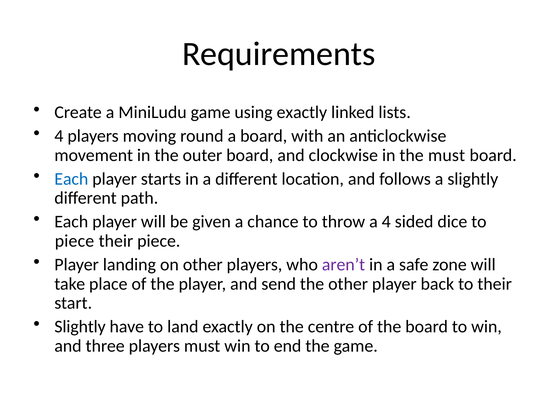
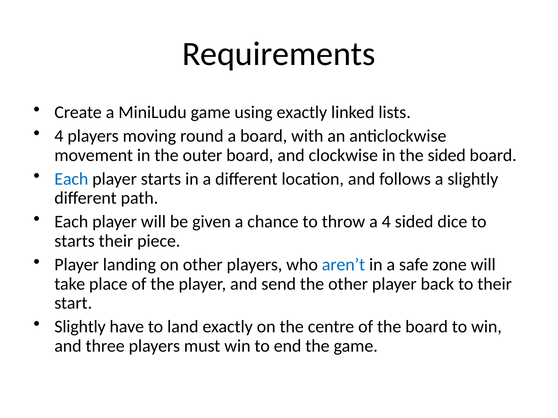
the must: must -> sided
piece at (74, 241): piece -> starts
aren’t colour: purple -> blue
